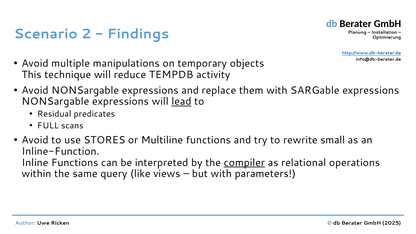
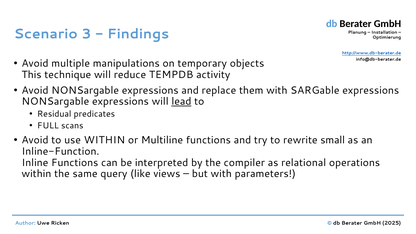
2: 2 -> 3
use STORES: STORES -> WITHIN
compiler underline: present -> none
